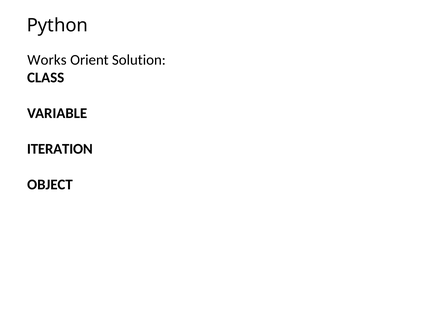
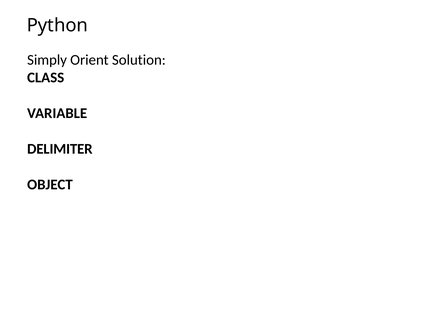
Works: Works -> Simply
ITERATION: ITERATION -> DELIMITER
